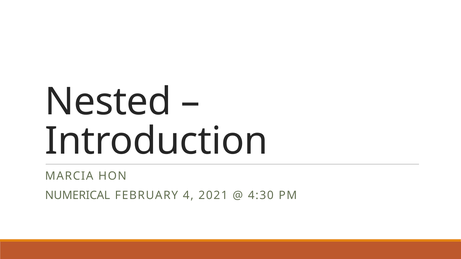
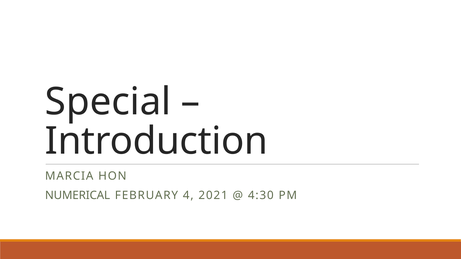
Nested: Nested -> Special
